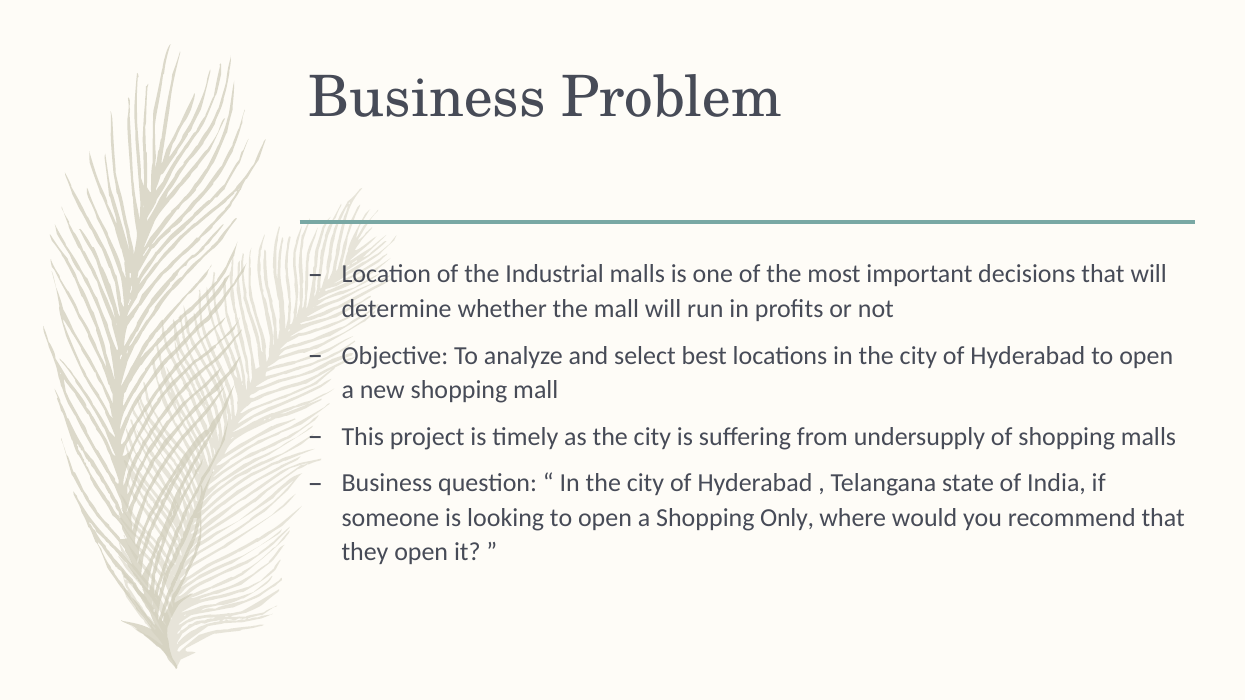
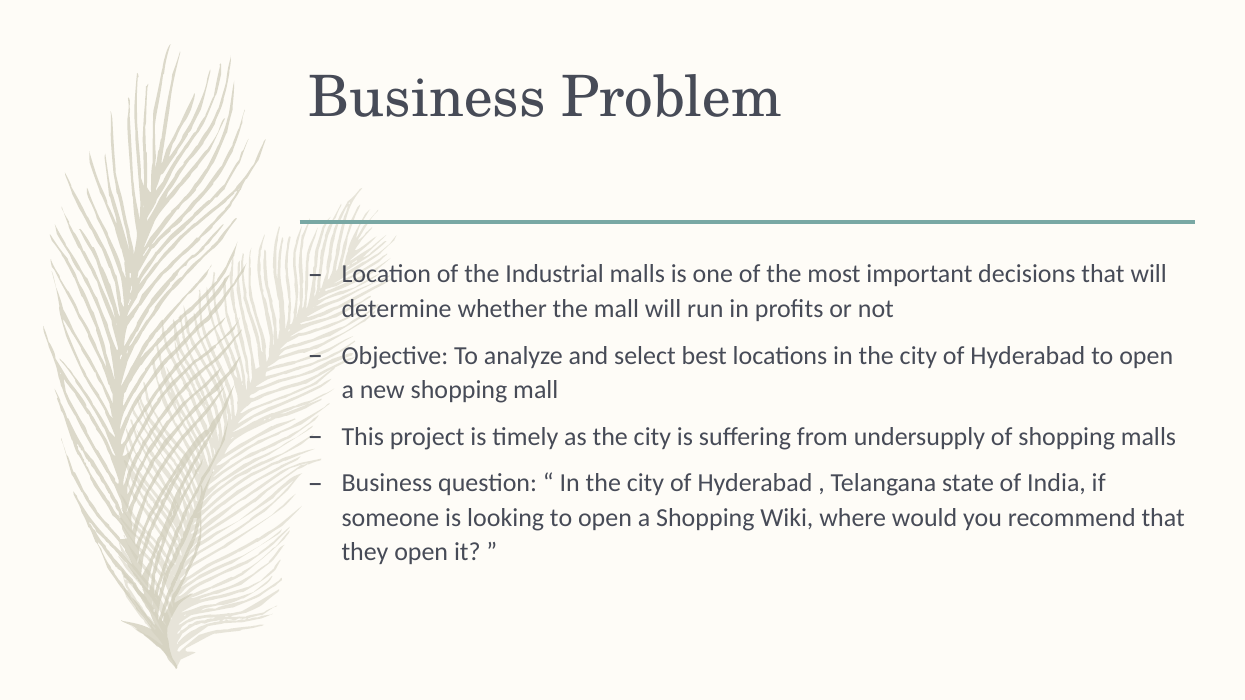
Only: Only -> Wiki
